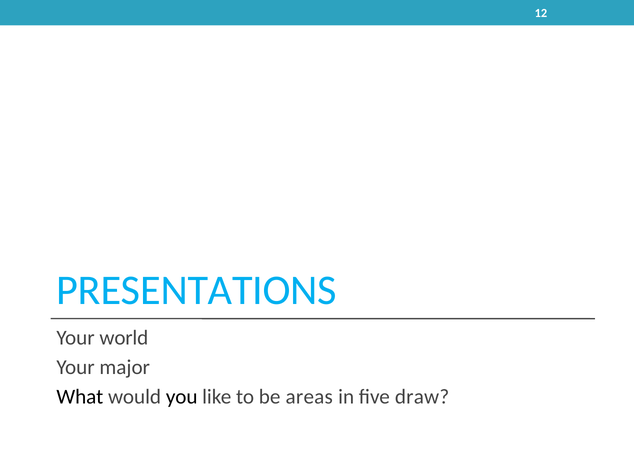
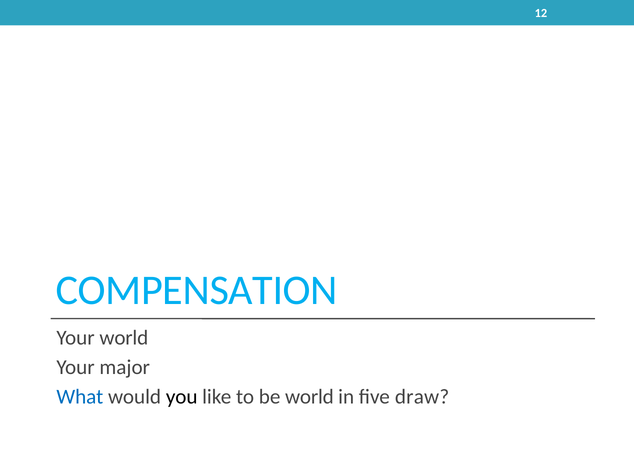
PRESENTATIONS: PRESENTATIONS -> COMPENSATION
What colour: black -> blue
be areas: areas -> world
